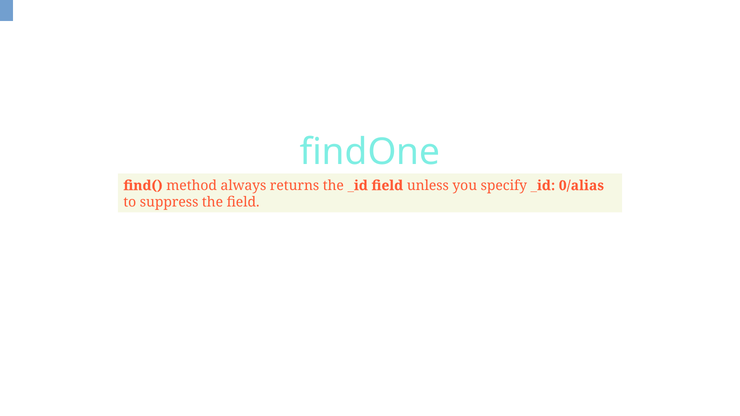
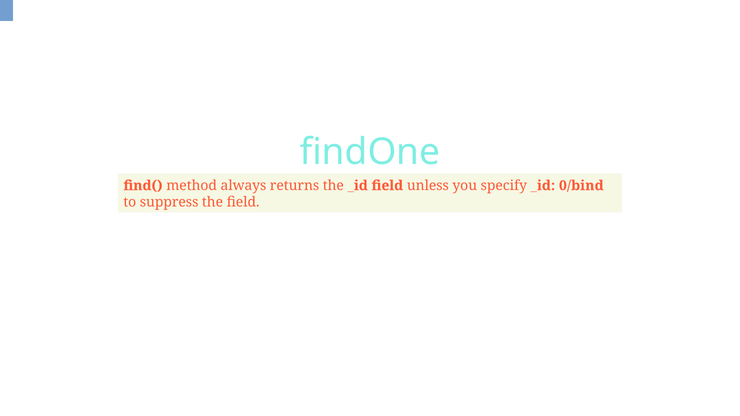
0/alias: 0/alias -> 0/bind
